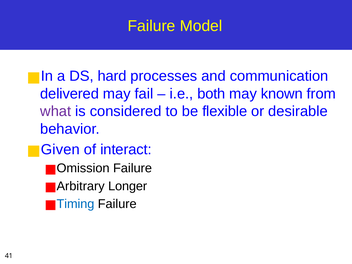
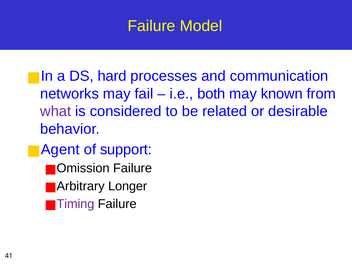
delivered: delivered -> networks
flexible: flexible -> related
Given: Given -> Agent
interact: interact -> support
Timing colour: blue -> purple
